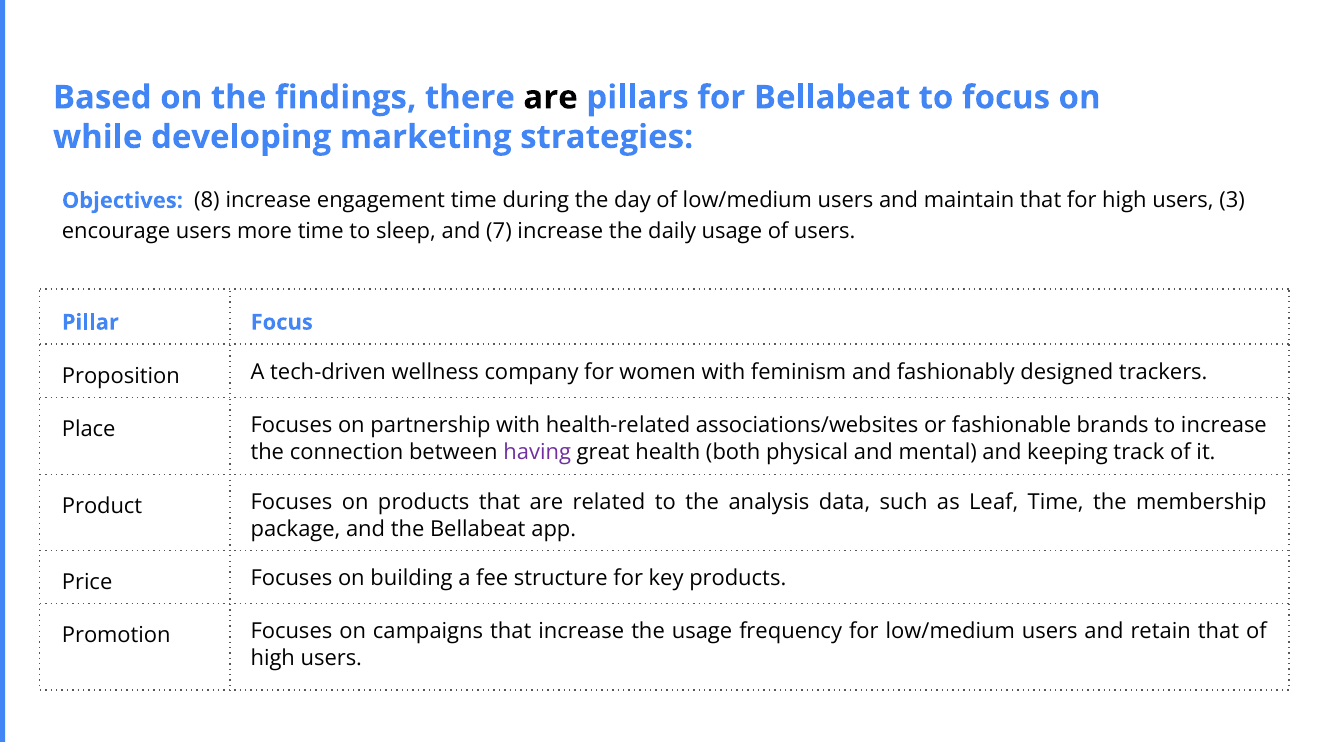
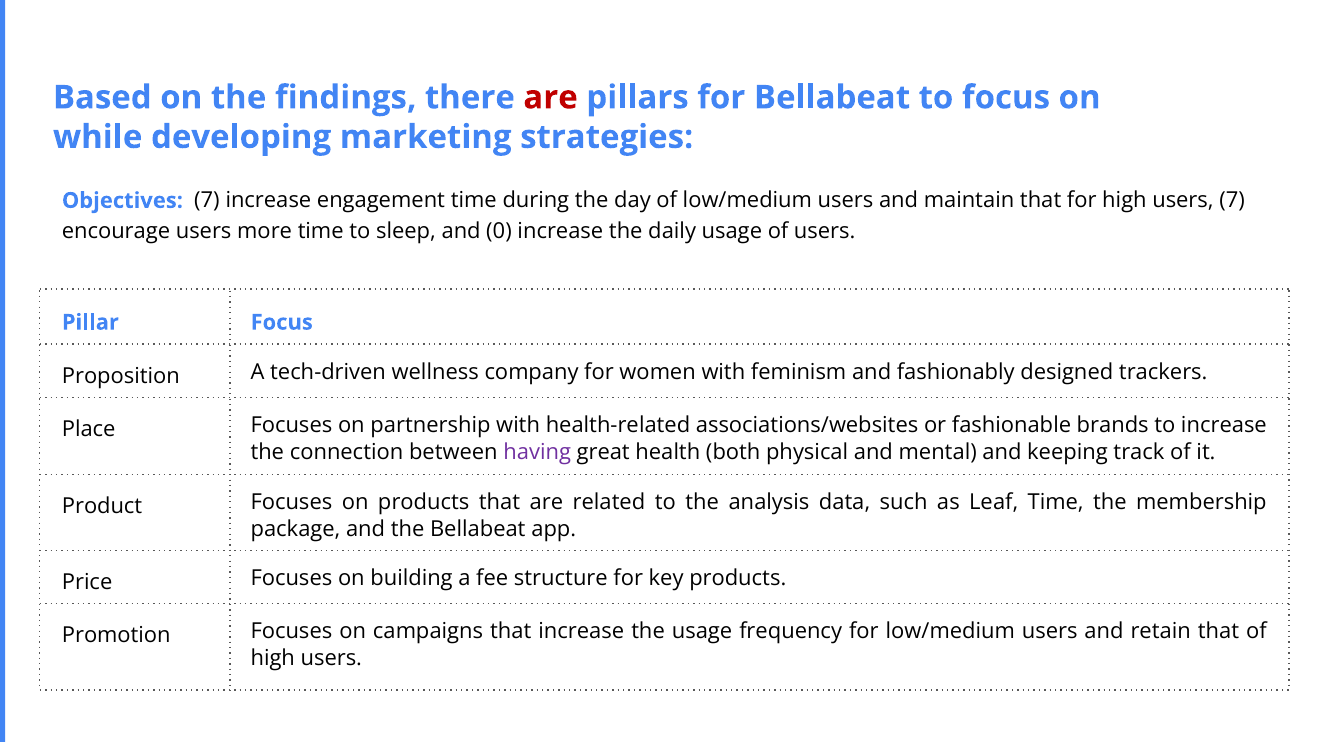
are at (551, 97) colour: black -> red
Objectives 8: 8 -> 7
users 3: 3 -> 7
7: 7 -> 0
